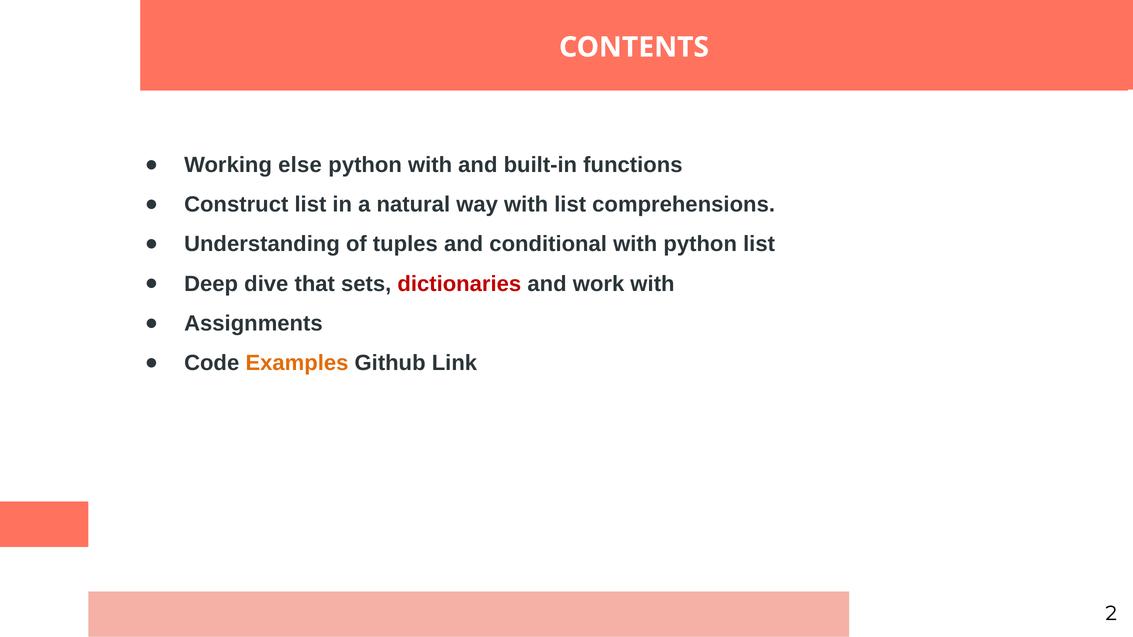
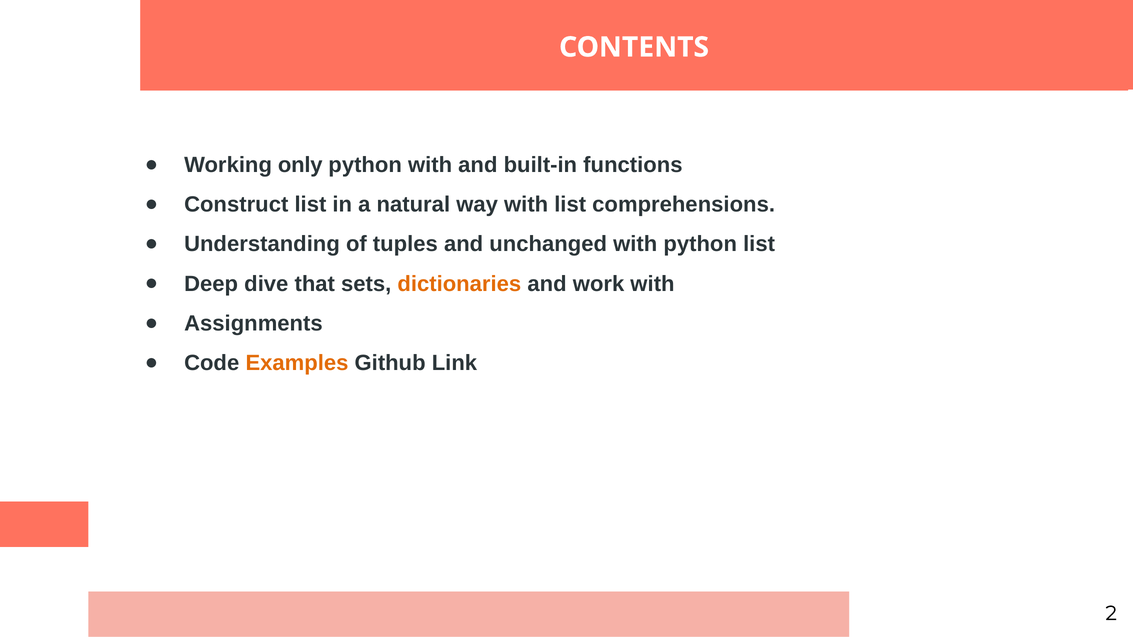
else: else -> only
conditional: conditional -> unchanged
dictionaries colour: red -> orange
